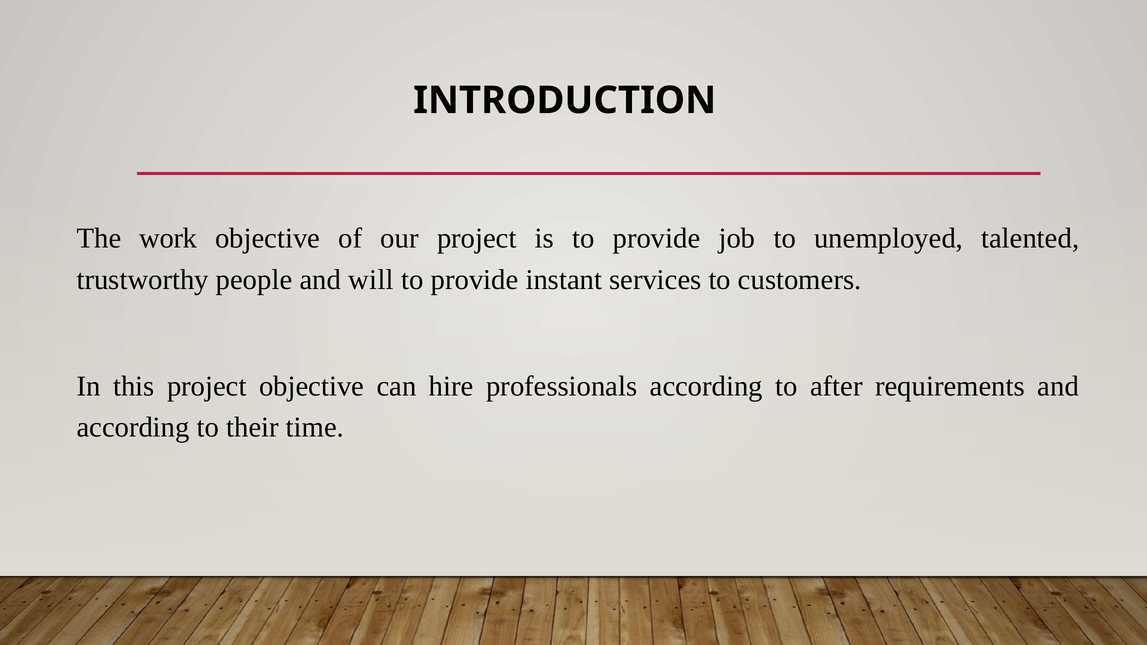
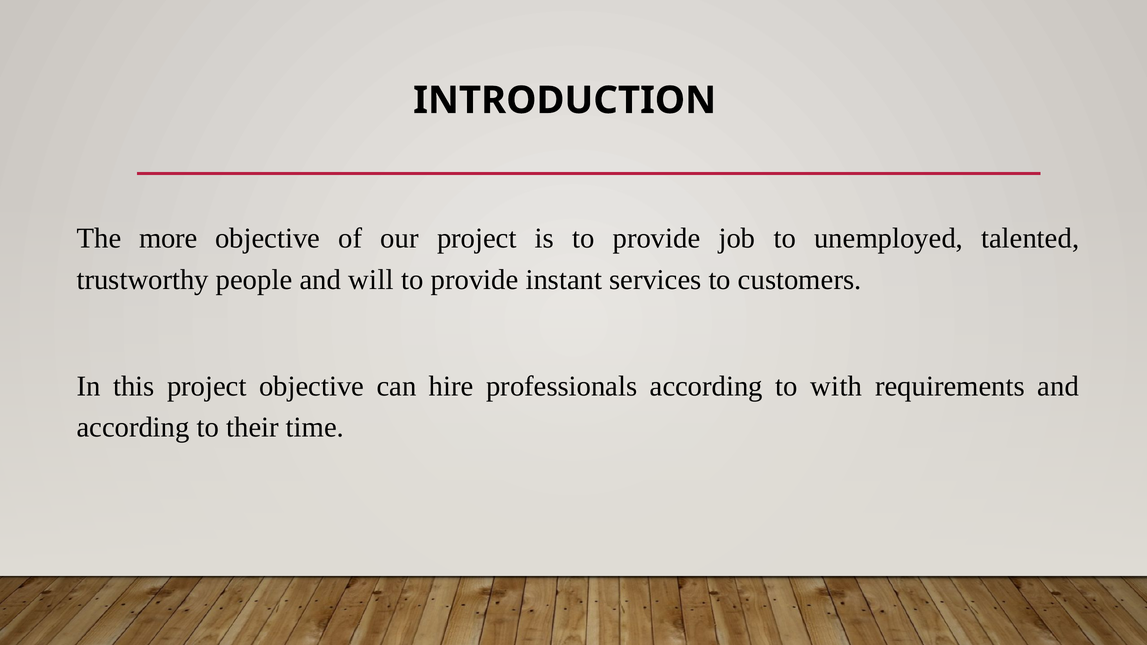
work: work -> more
after: after -> with
